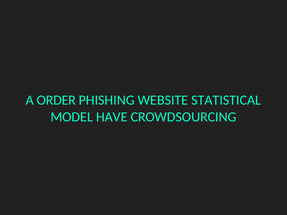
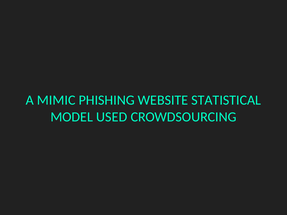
ORDER: ORDER -> MIMIC
HAVE: HAVE -> USED
